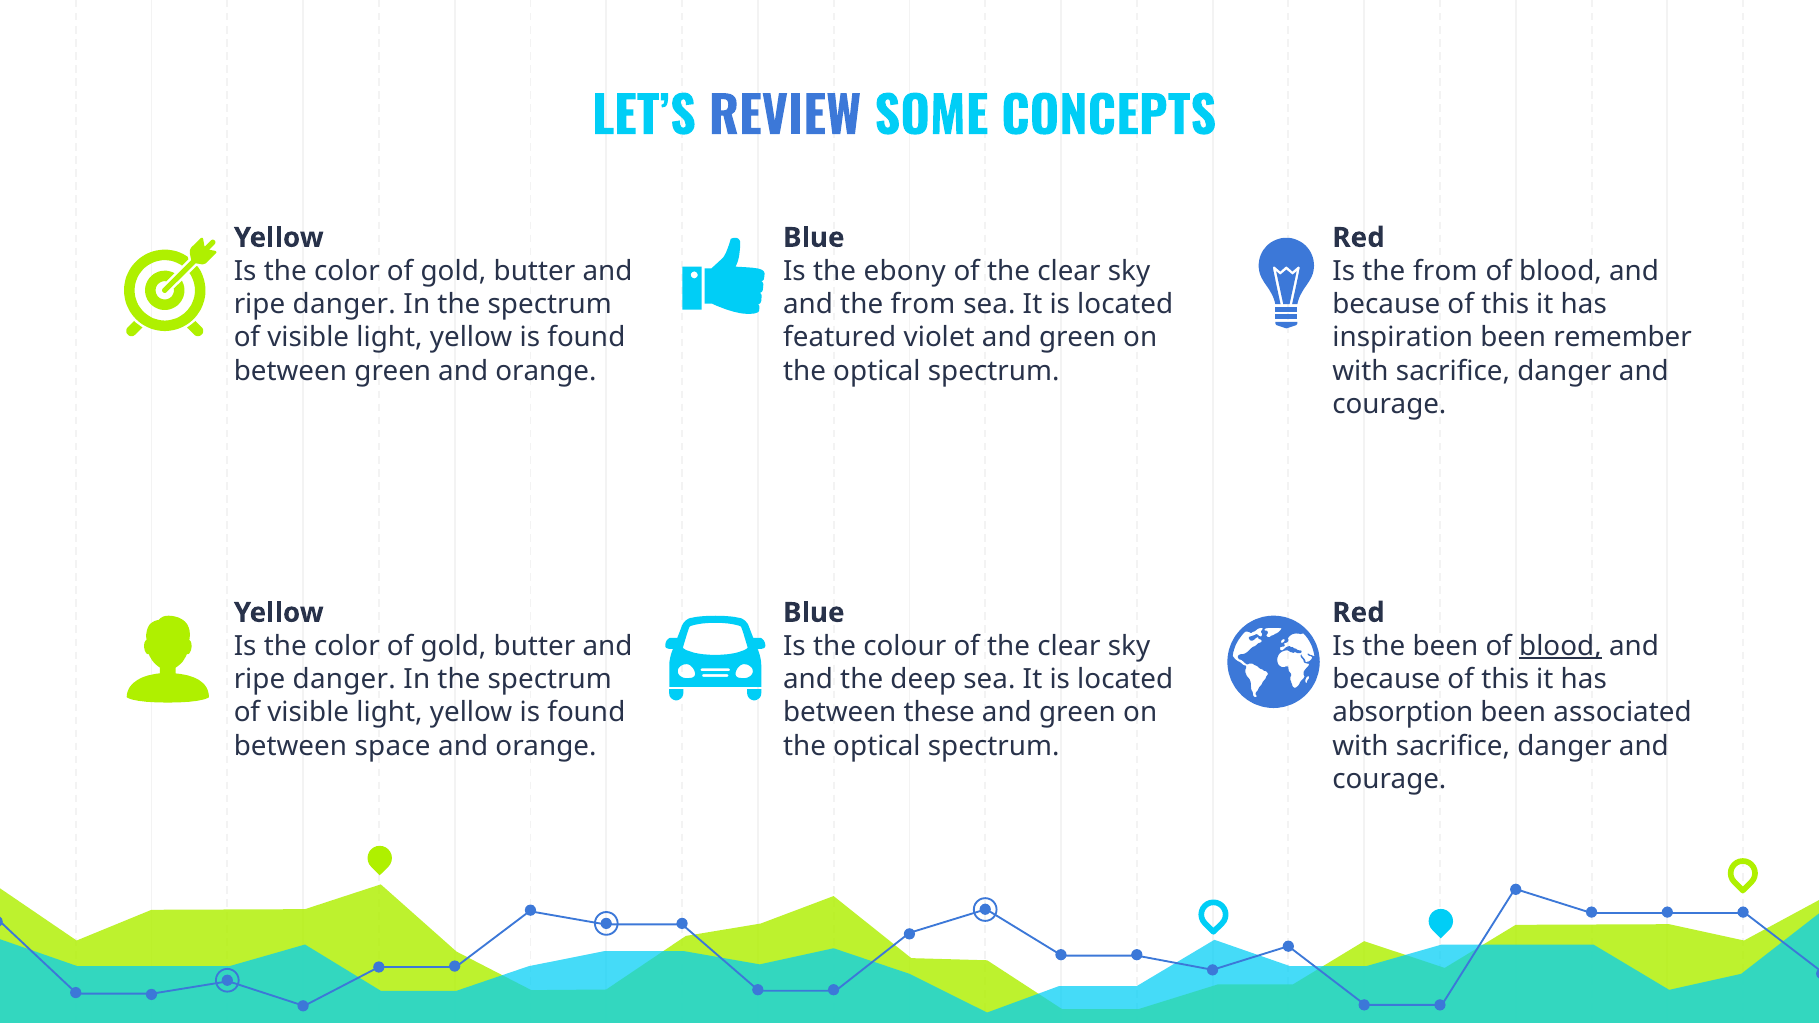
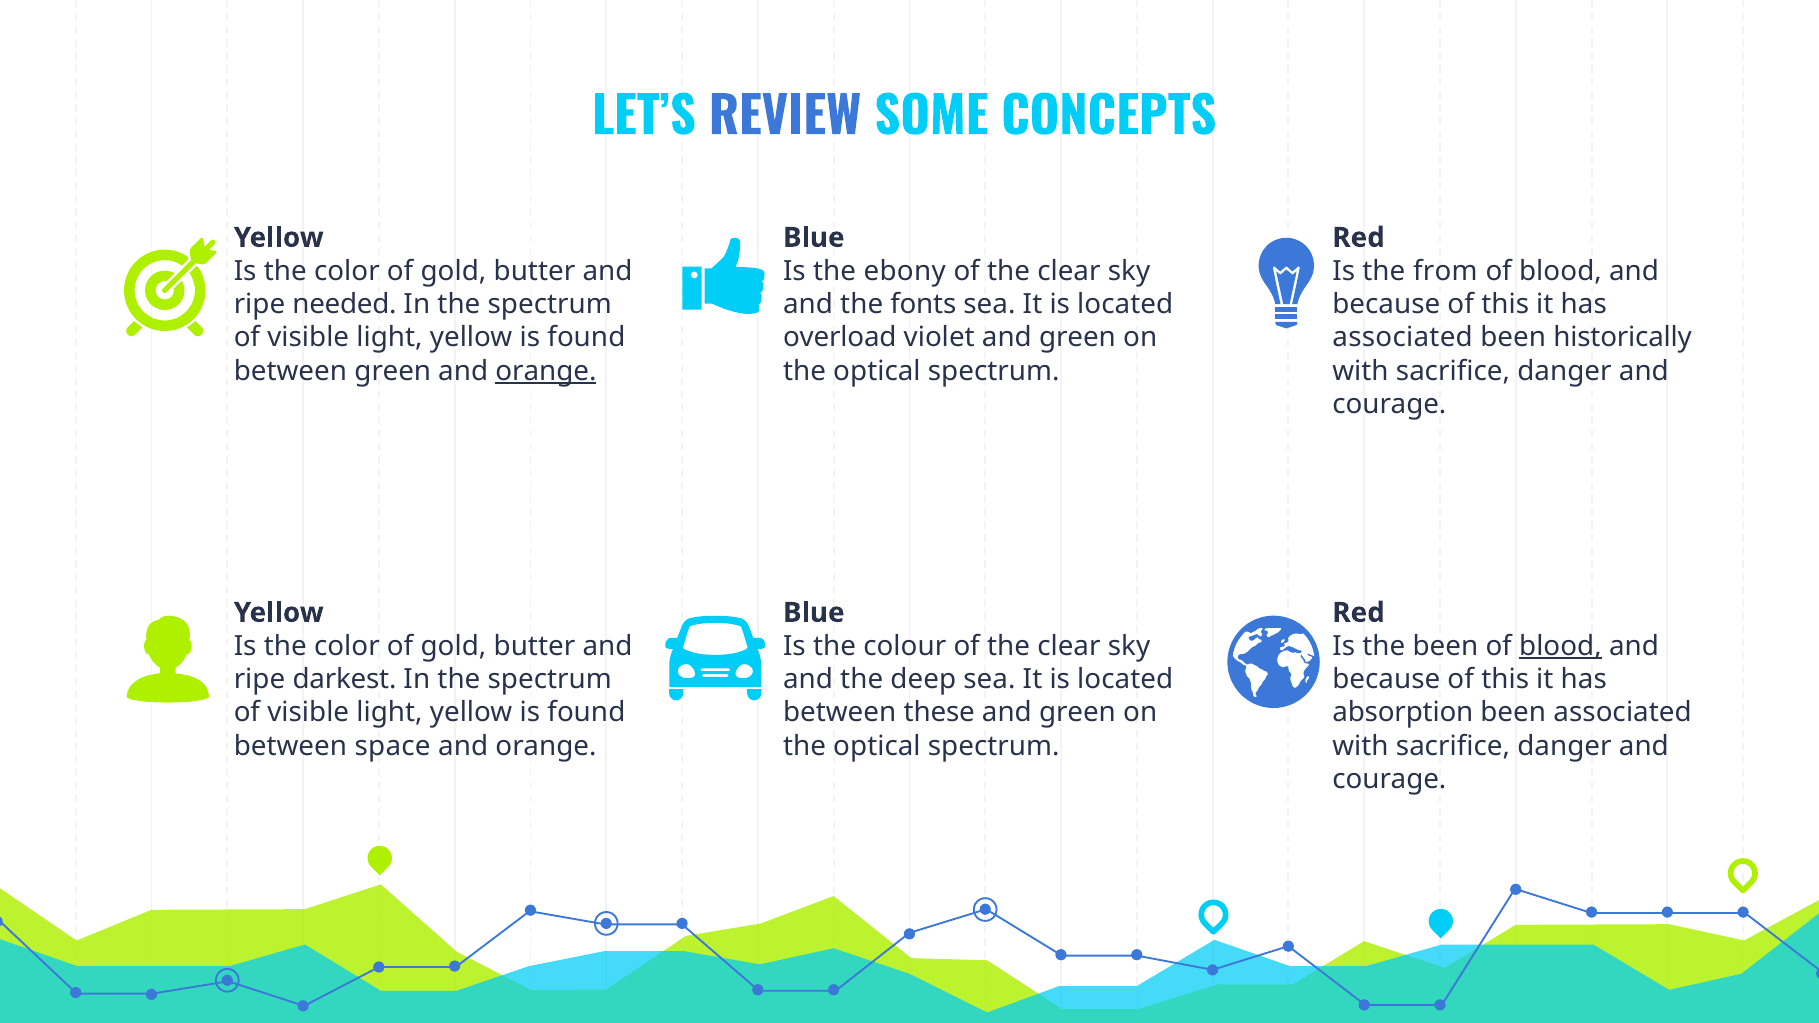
danger at (344, 304): danger -> needed
and the from: from -> fonts
featured: featured -> overload
inspiration at (1403, 338): inspiration -> associated
remember: remember -> historically
orange at (546, 371) underline: none -> present
danger at (344, 680): danger -> darkest
